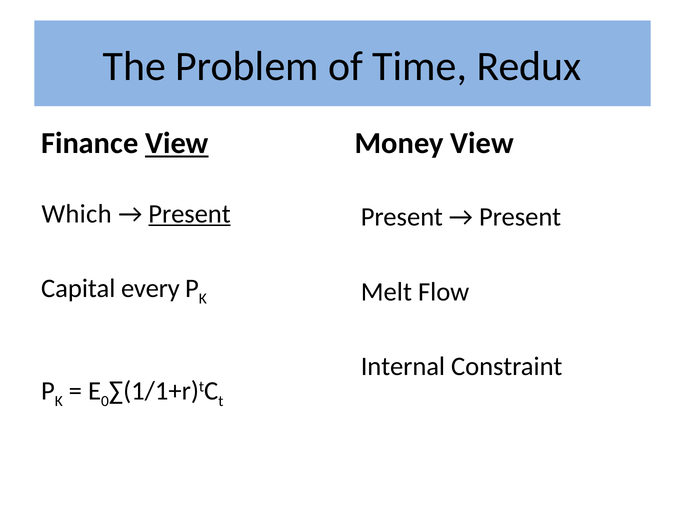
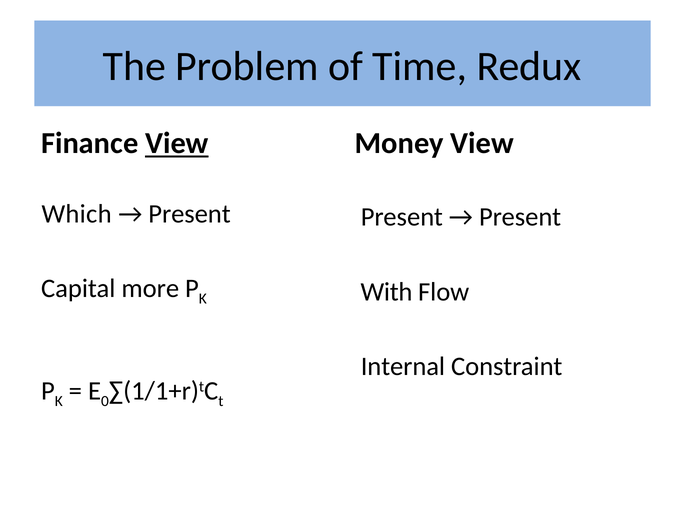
Present at (190, 214) underline: present -> none
every: every -> more
Melt: Melt -> With
